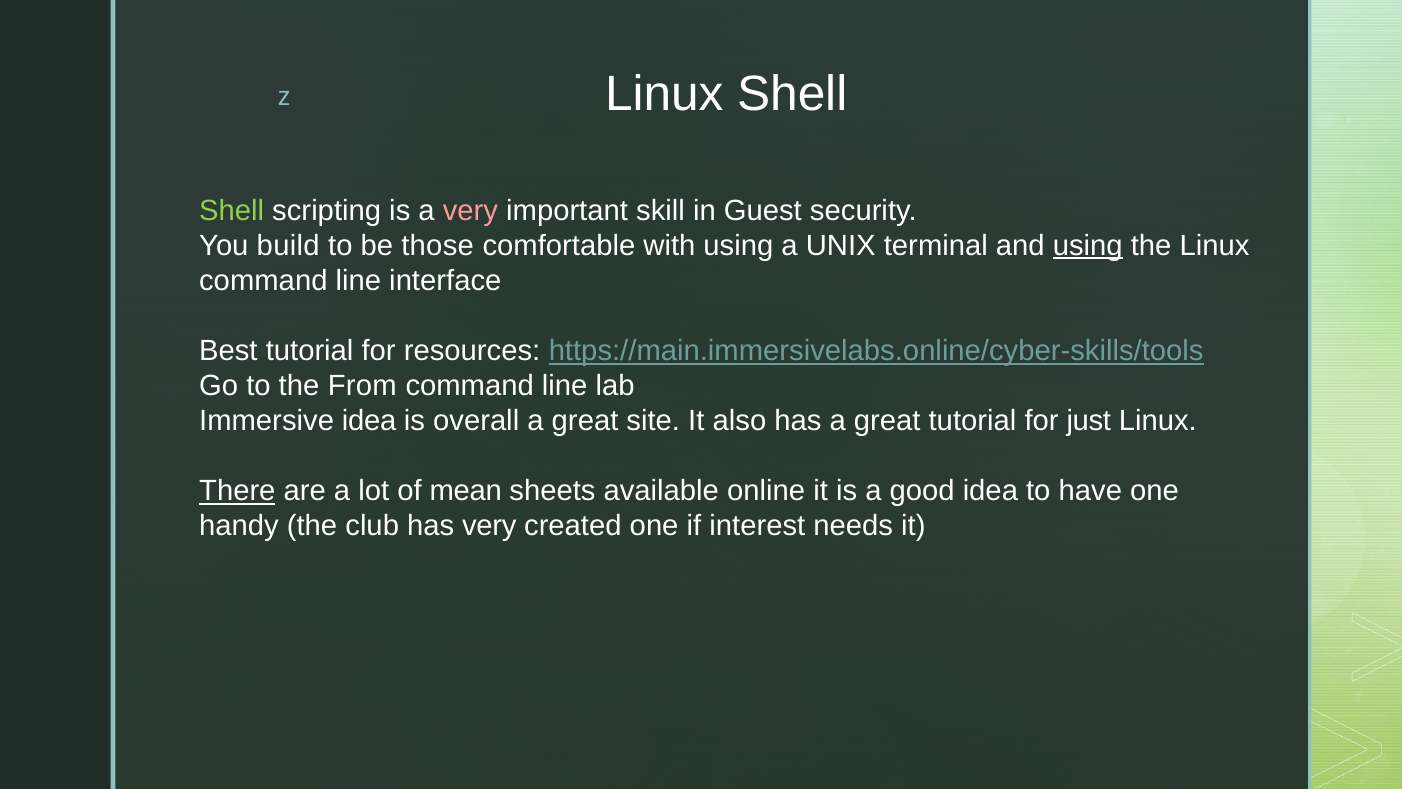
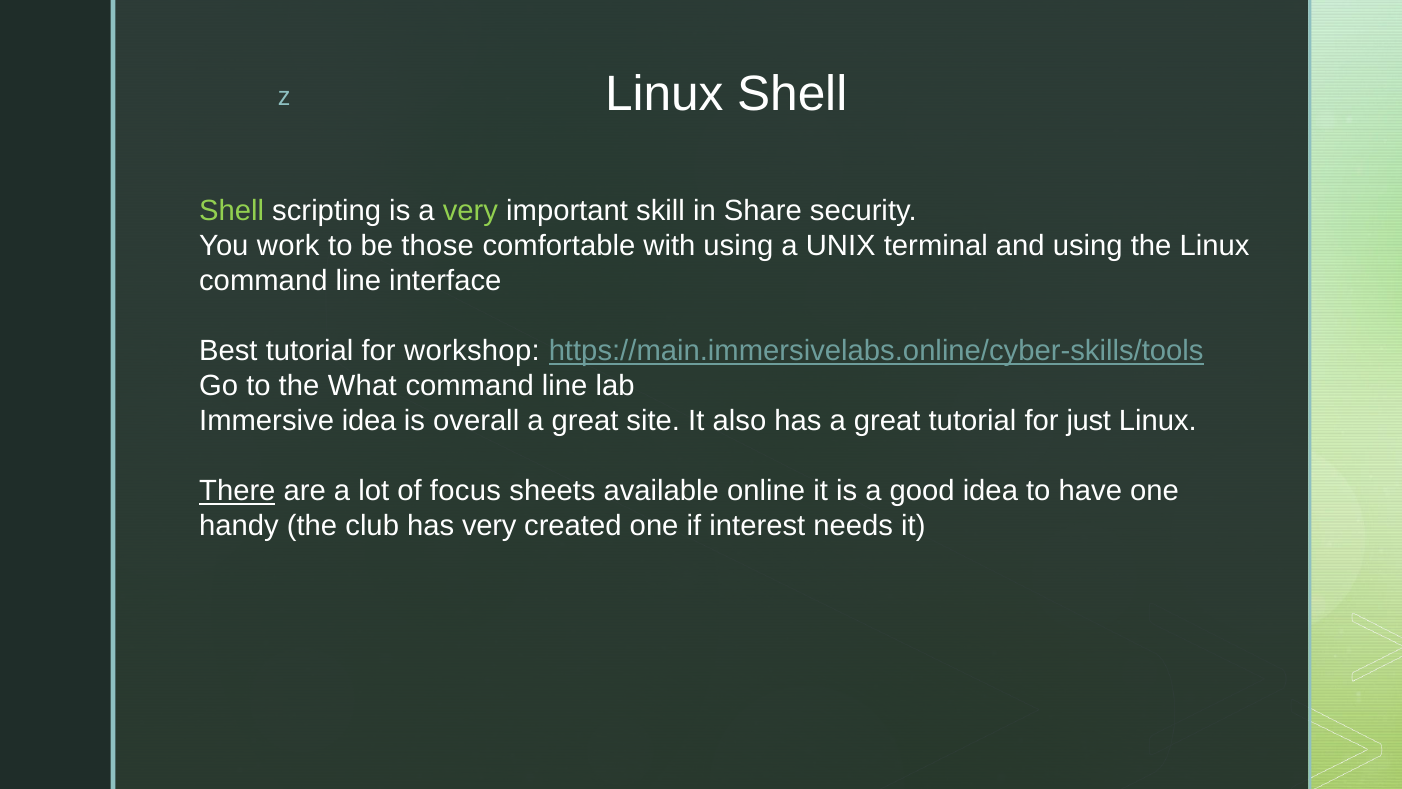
very at (470, 211) colour: pink -> light green
Guest: Guest -> Share
build: build -> work
using at (1088, 246) underline: present -> none
resources: resources -> workshop
From: From -> What
mean: mean -> focus
